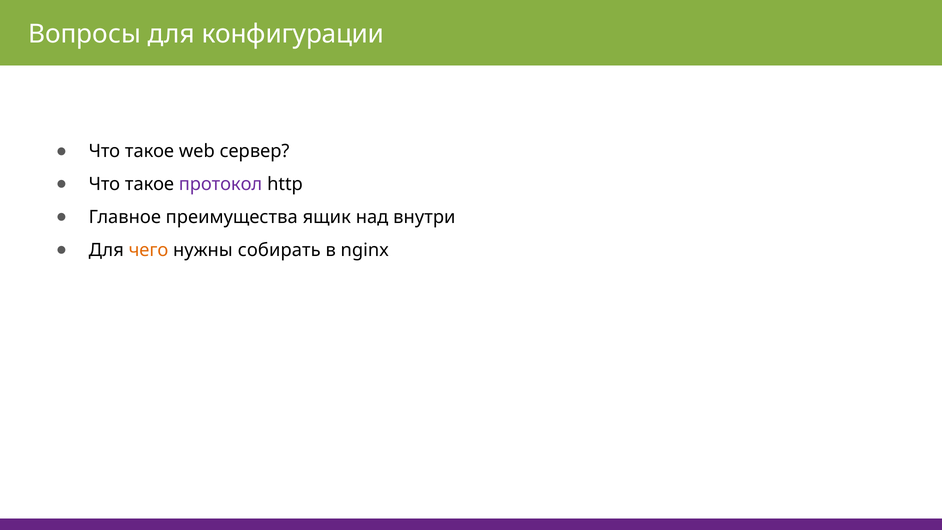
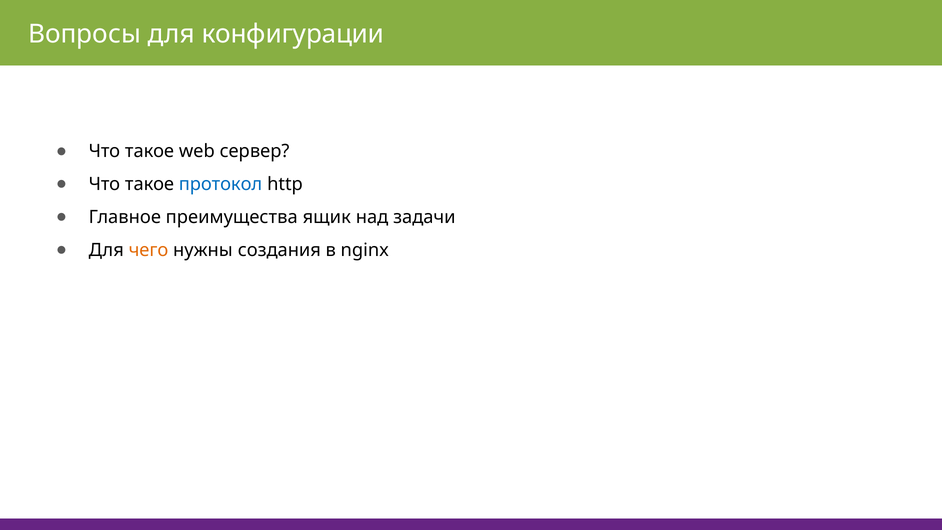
протокол colour: purple -> blue
внутри: внутри -> задачи
собирать: собирать -> создания
